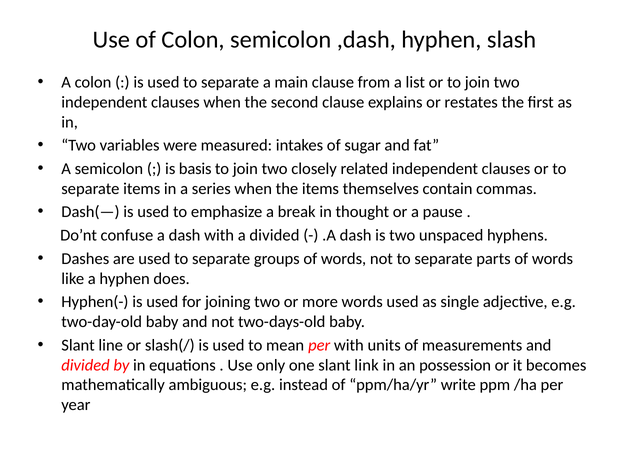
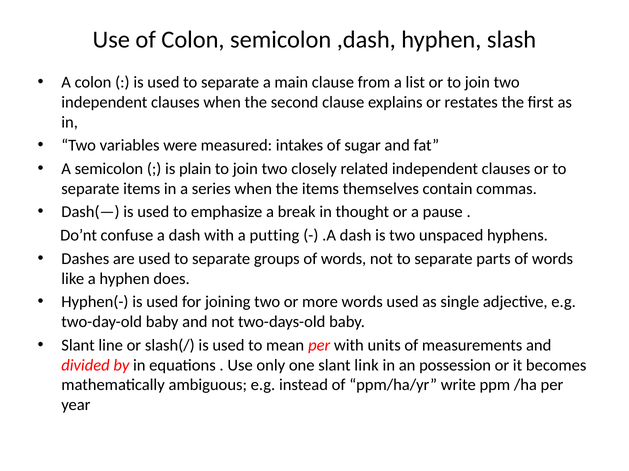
basis: basis -> plain
a divided: divided -> putting
